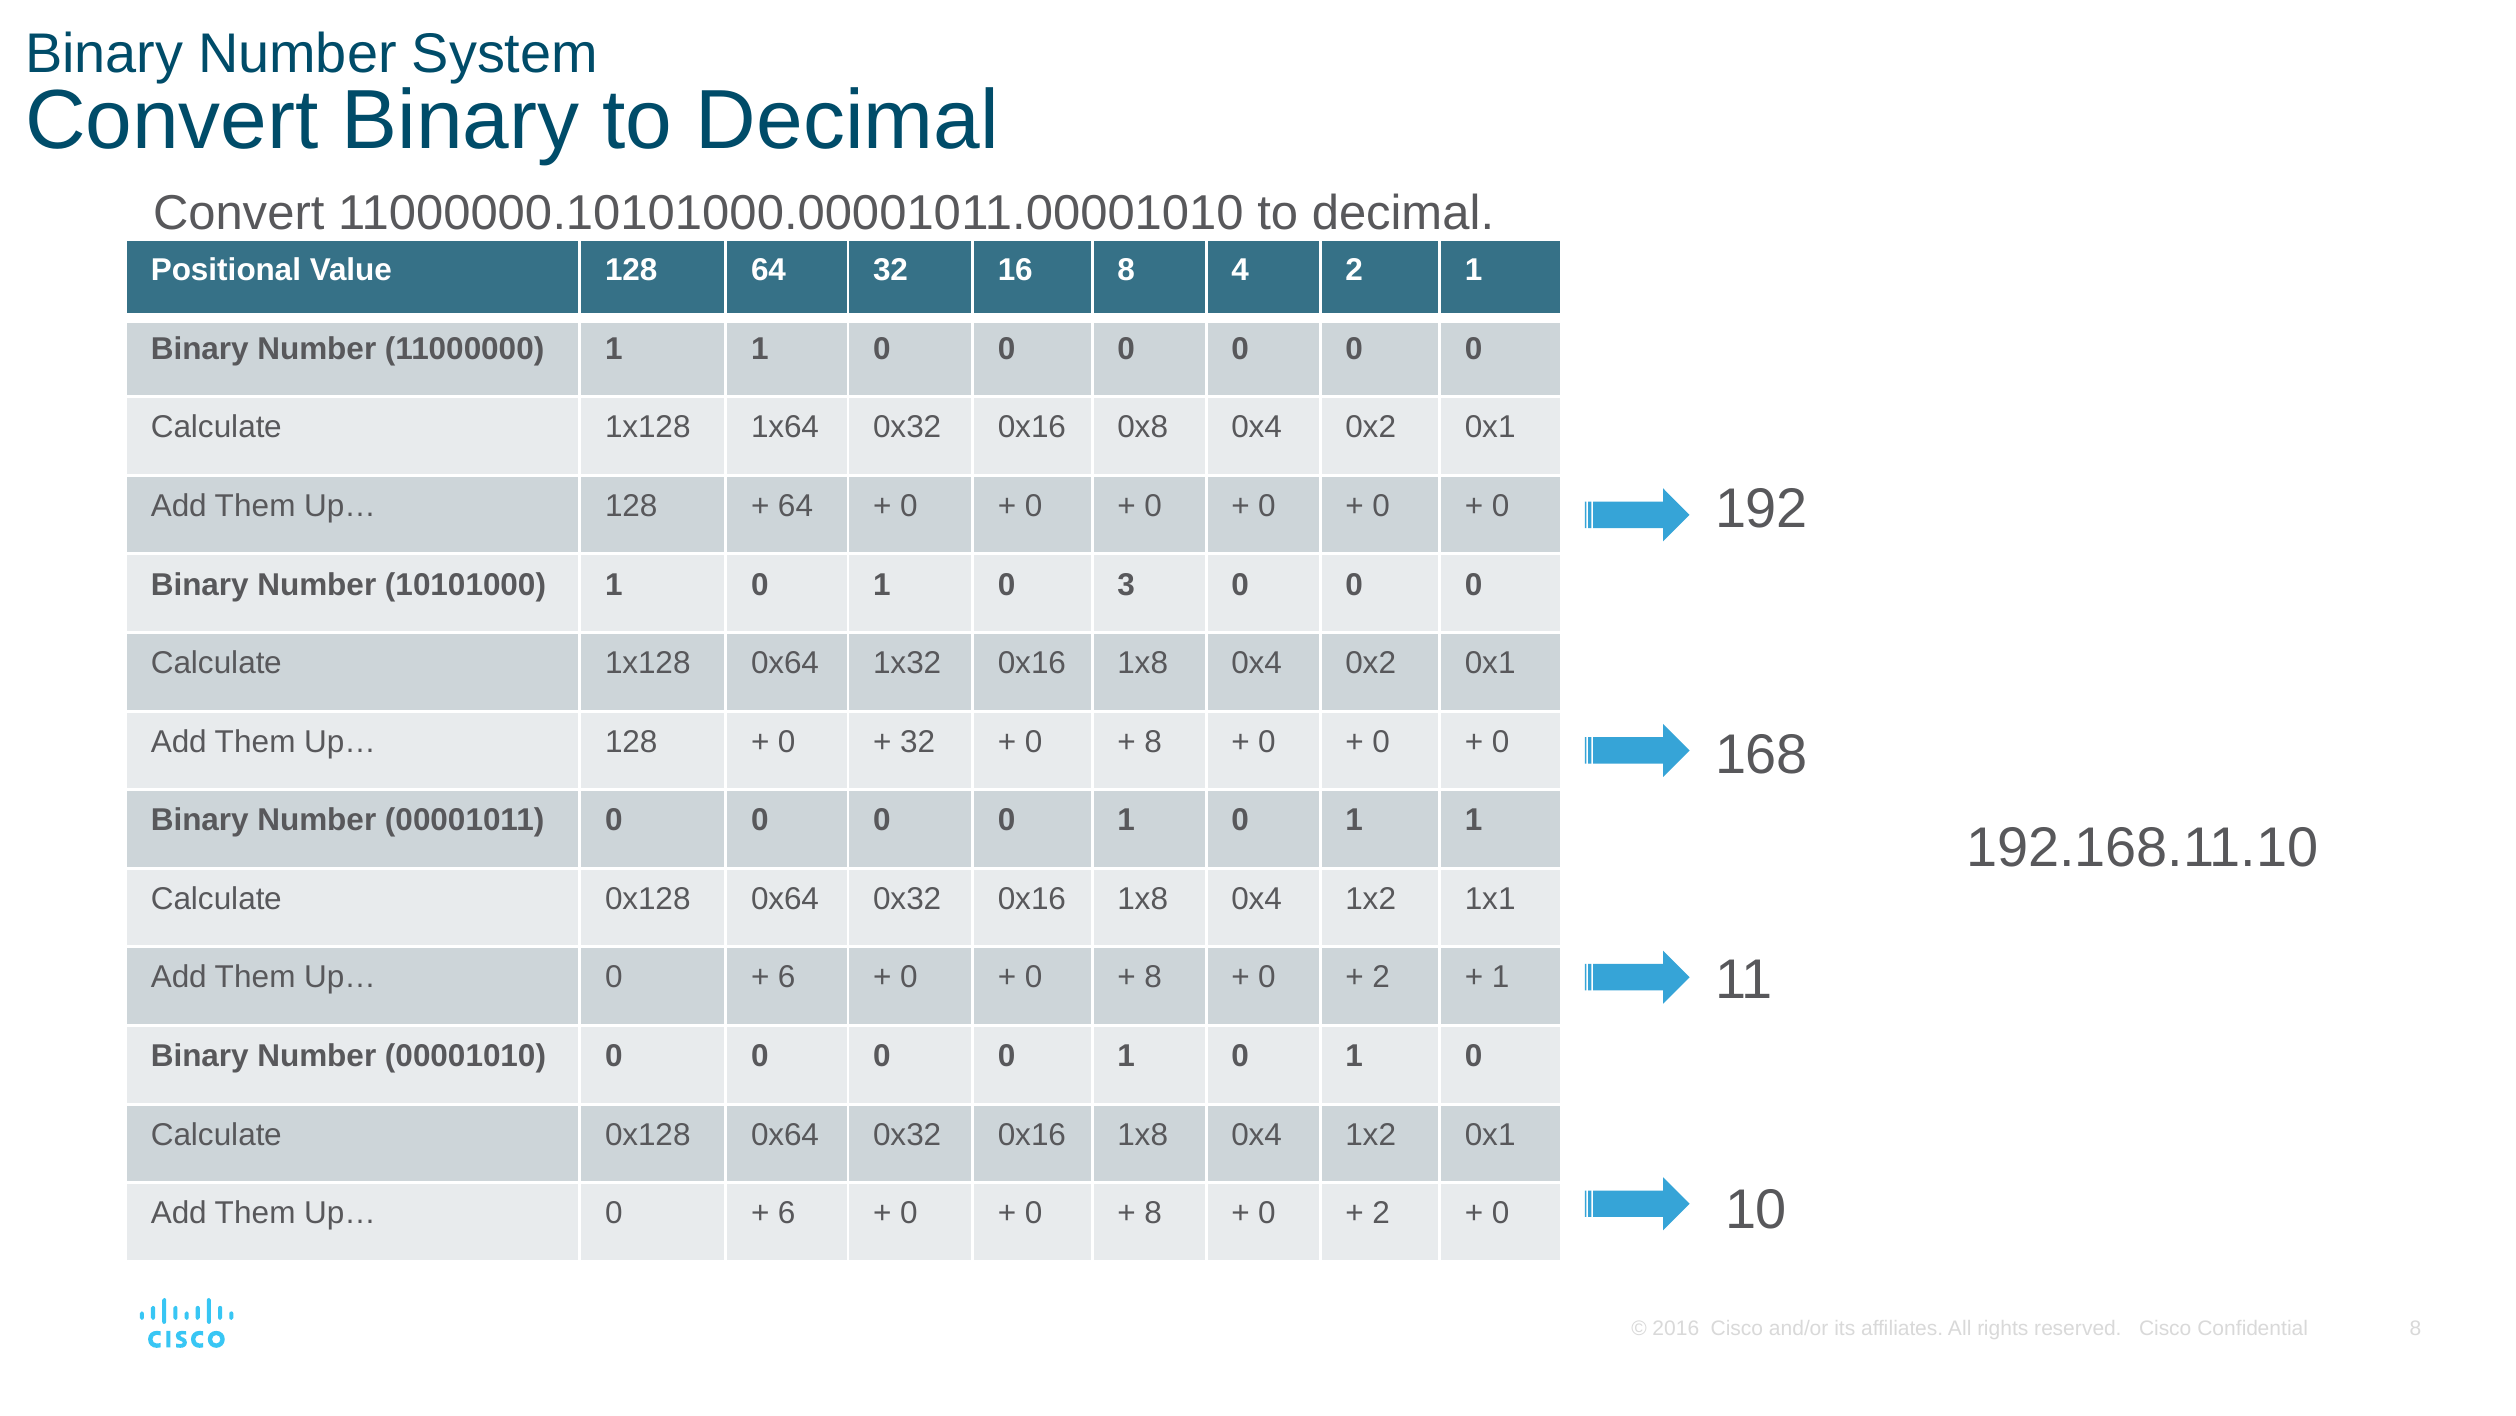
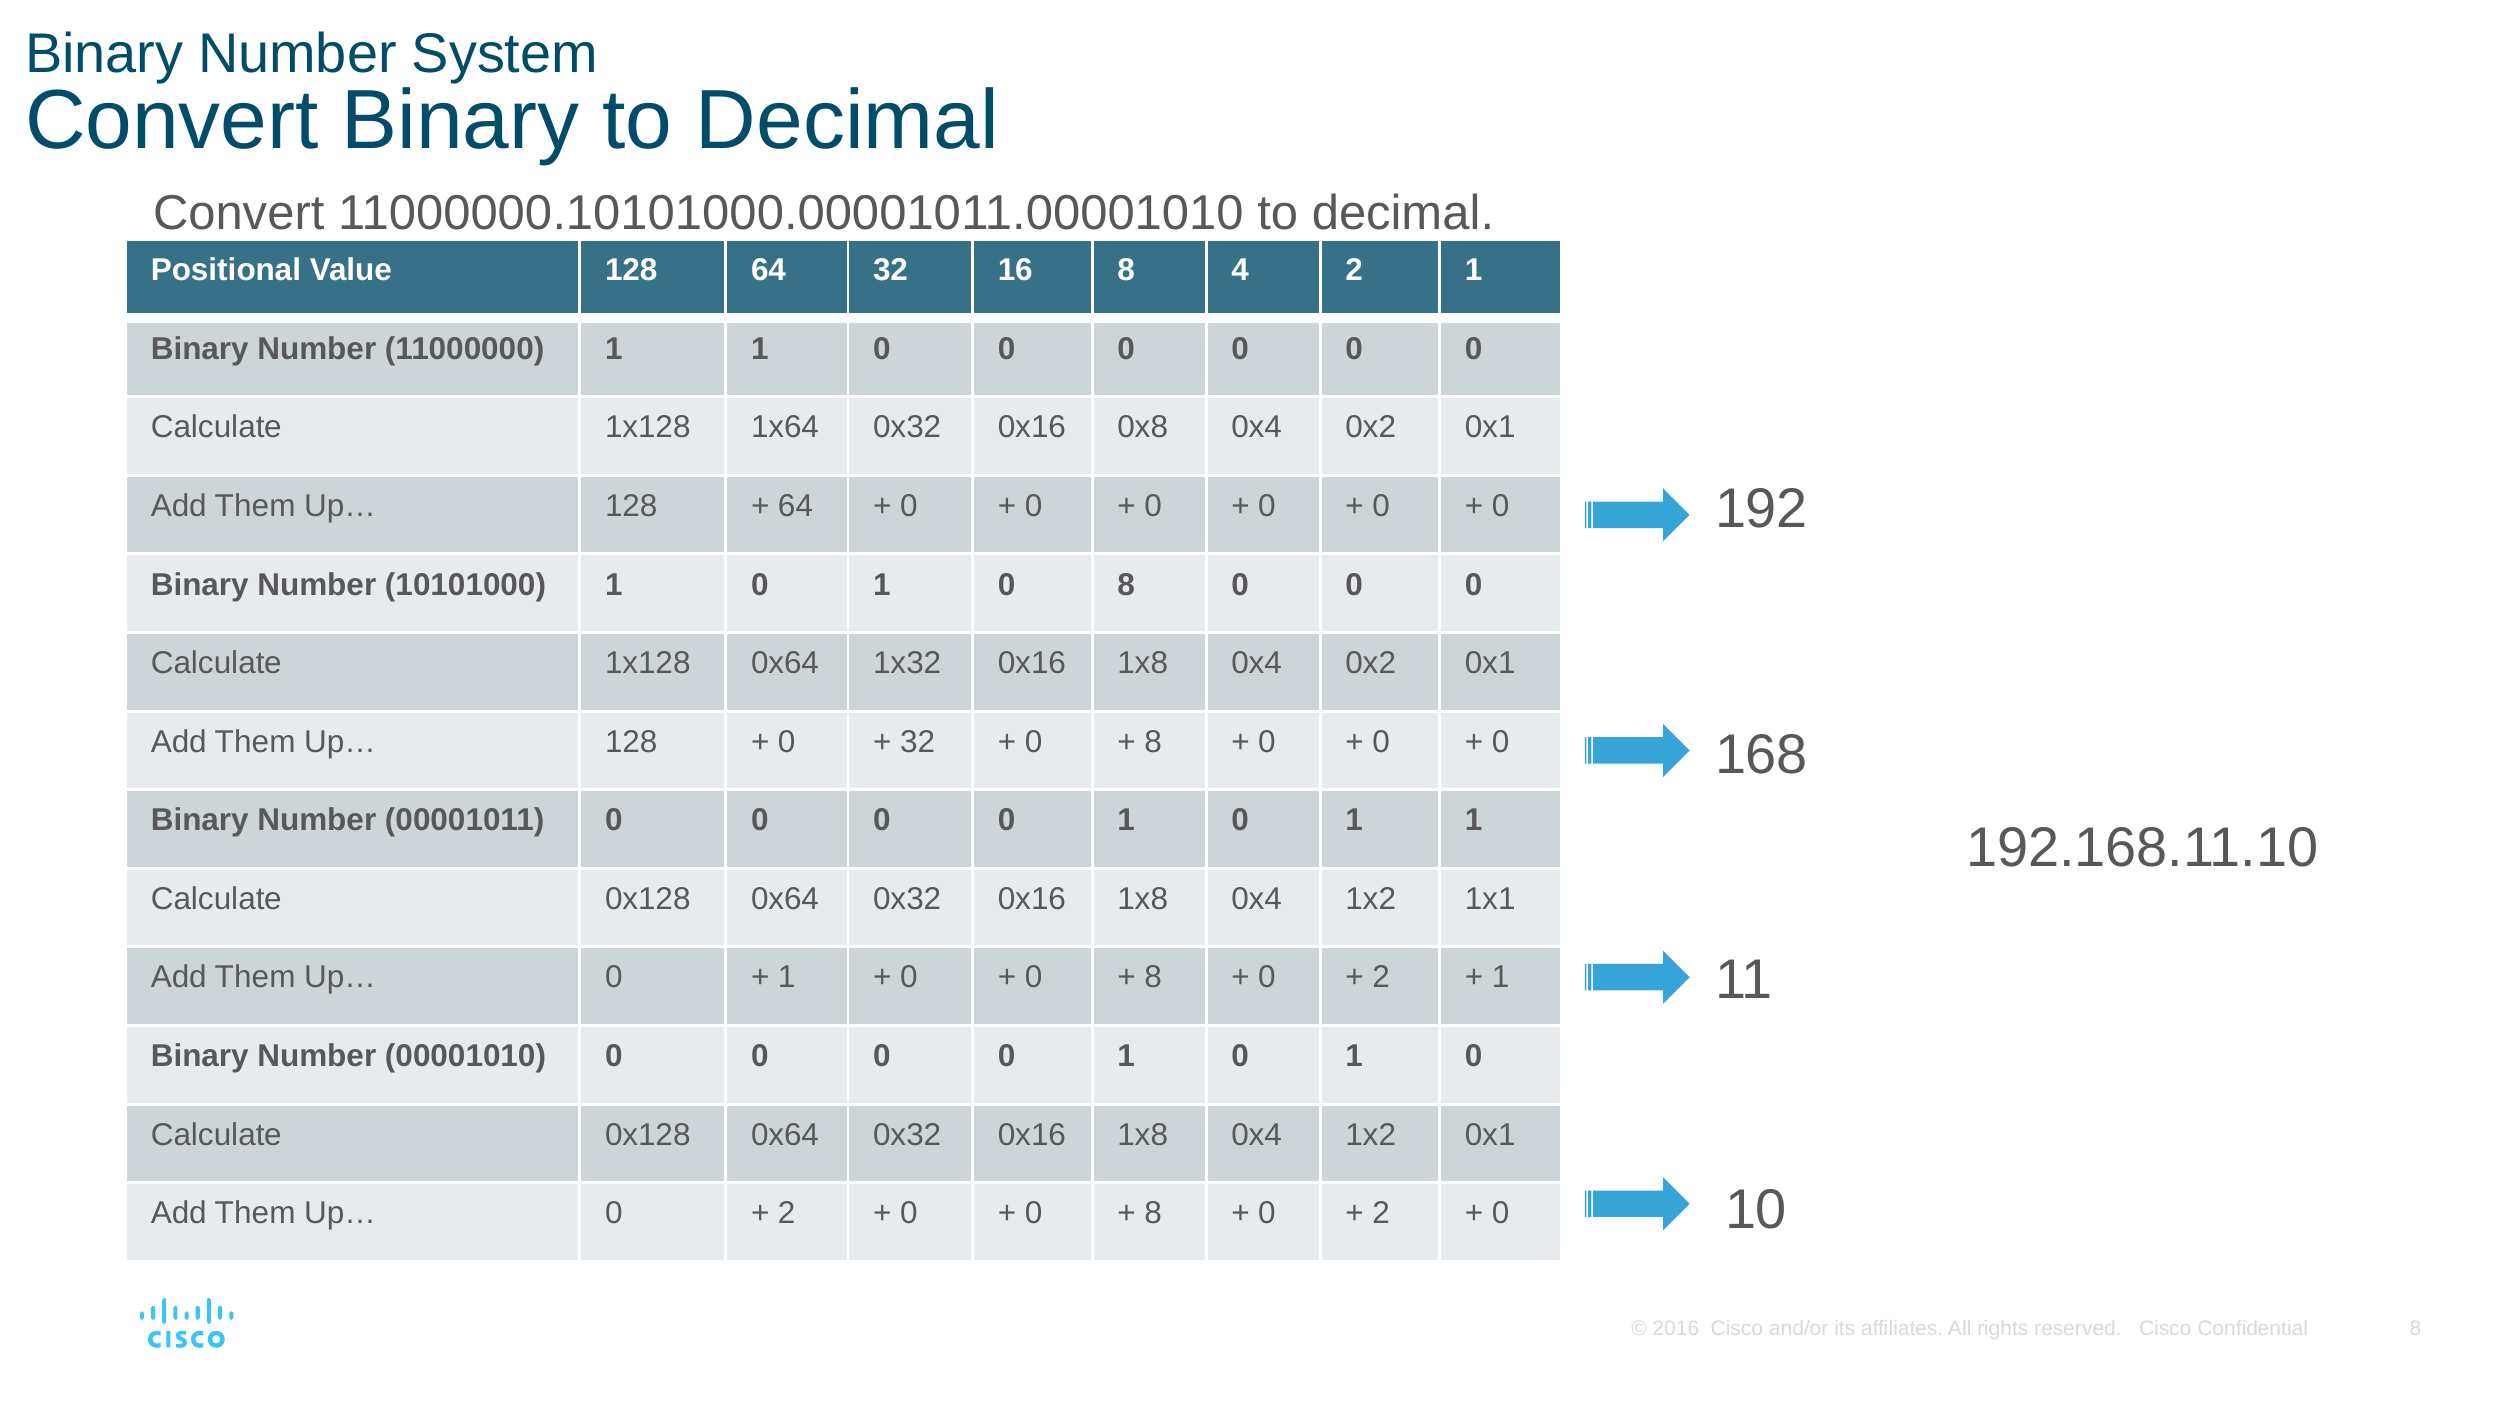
0 3: 3 -> 8
6 at (787, 977): 6 -> 1
6 at (787, 1213): 6 -> 2
